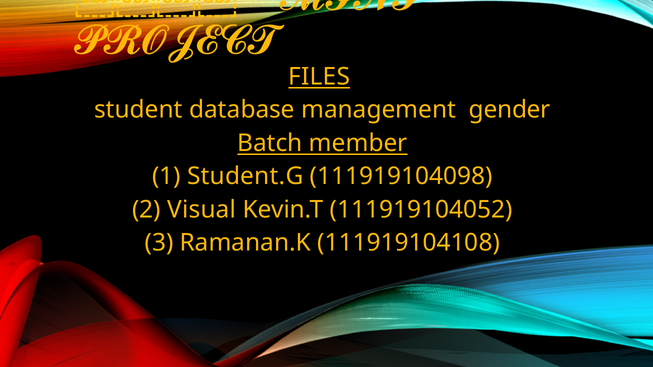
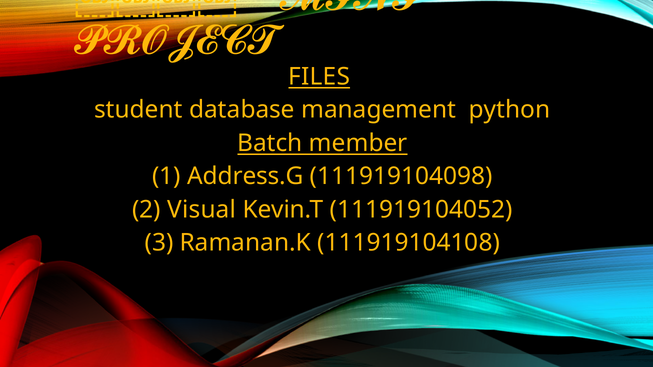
gender: gender -> python
Student.G: Student.G -> Address.G
